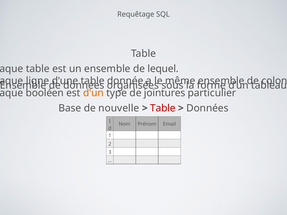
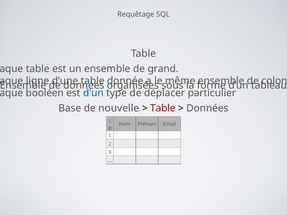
lequel: lequel -> grand
d'un colour: orange -> blue
jointures: jointures -> déplacer
